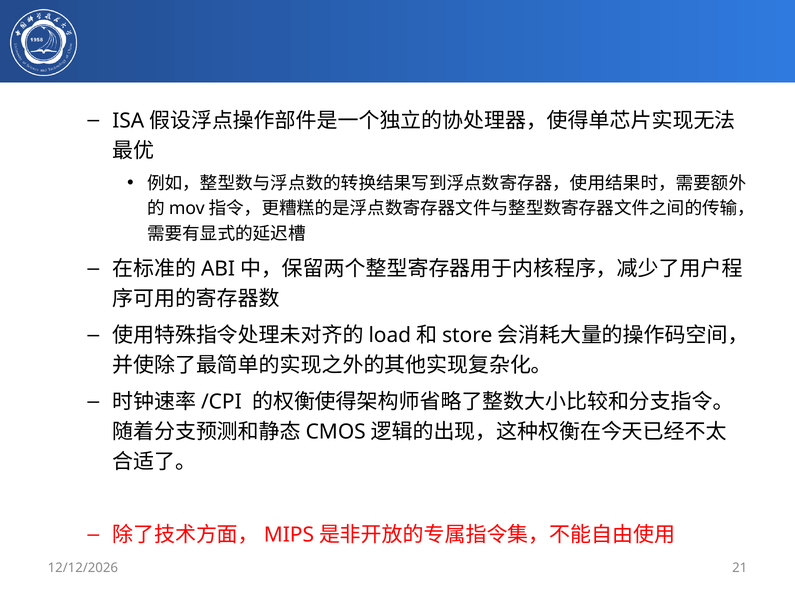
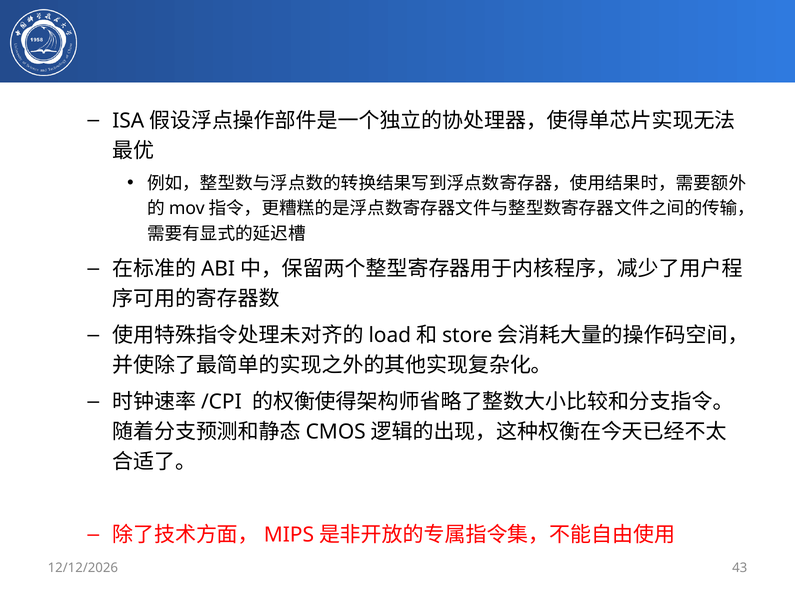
21: 21 -> 43
